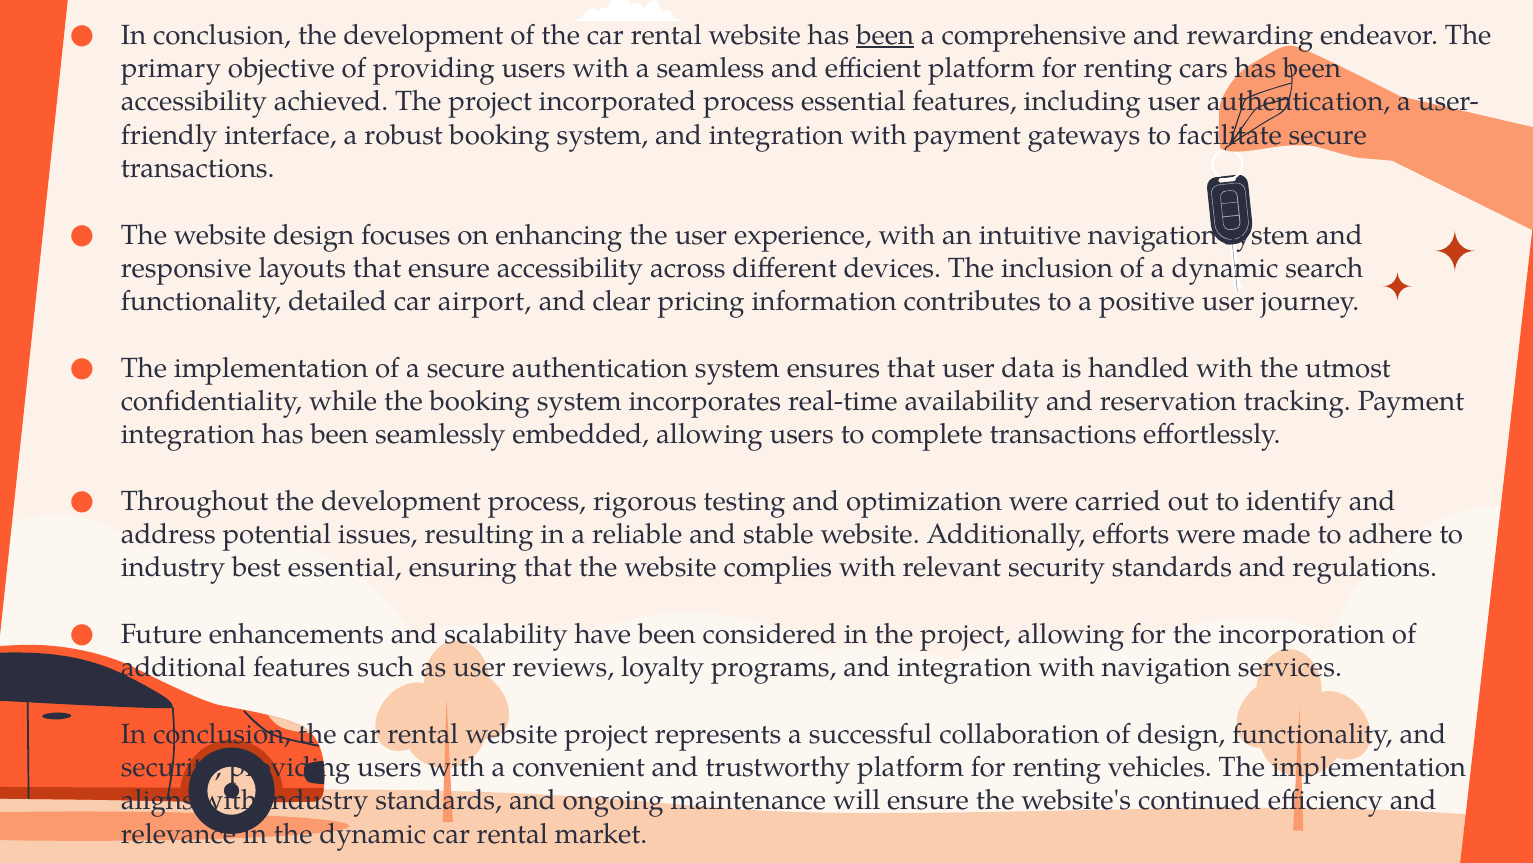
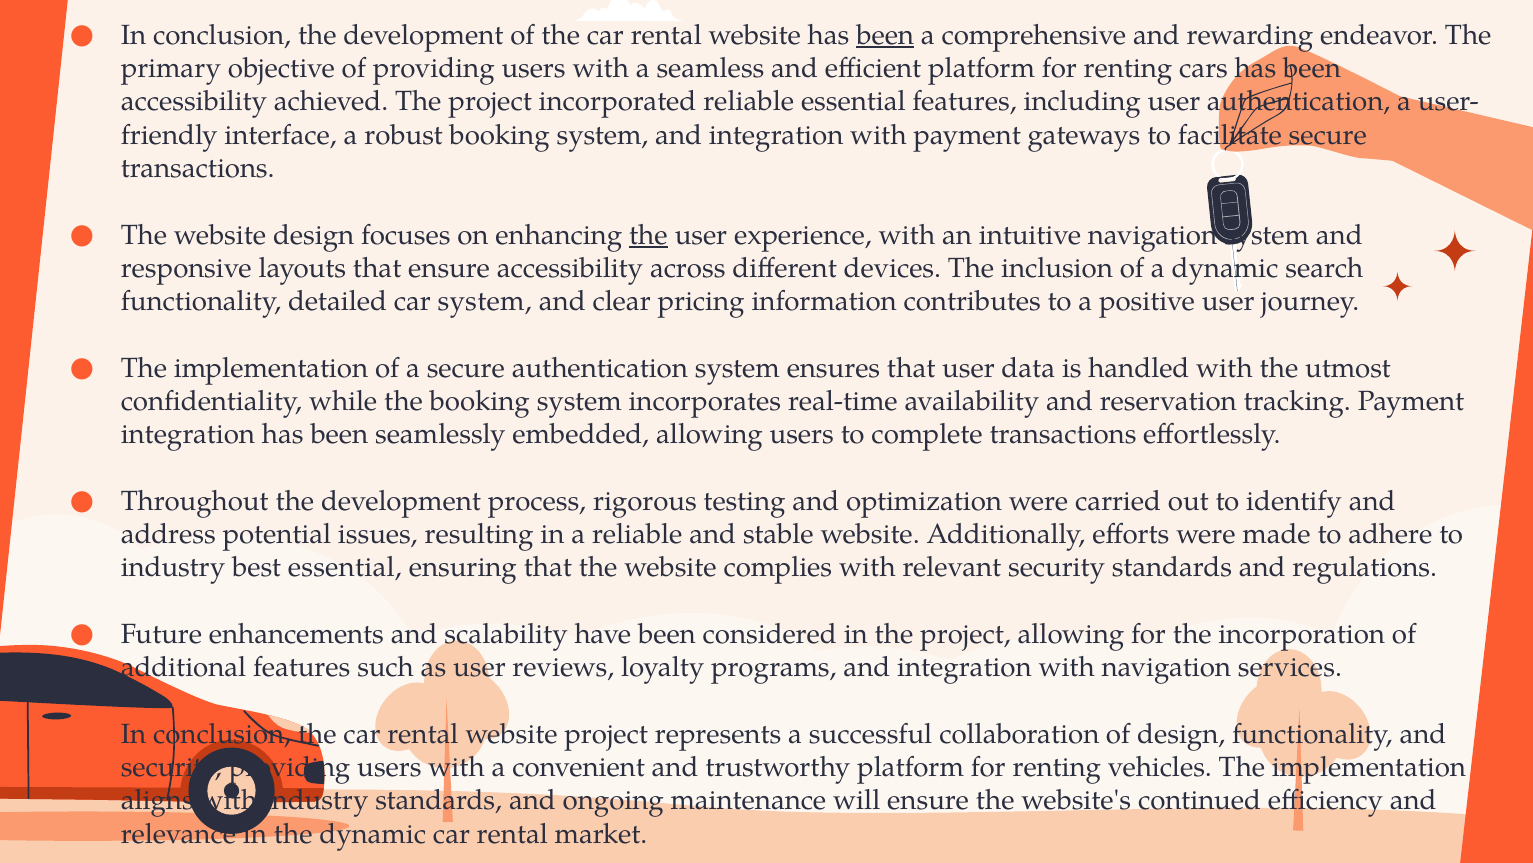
incorporated process: process -> reliable
the at (648, 235) underline: none -> present
car airport: airport -> system
